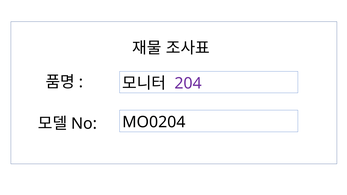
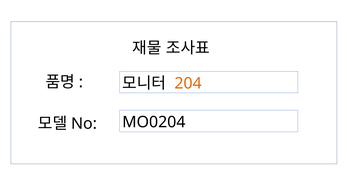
204 colour: purple -> orange
